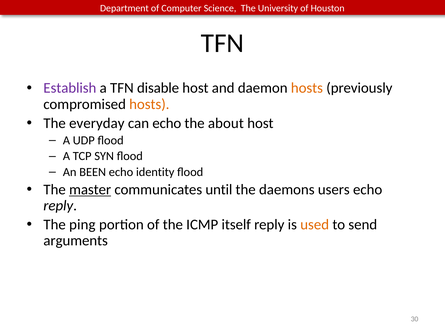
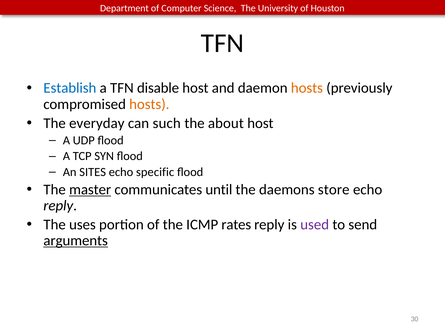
Establish colour: purple -> blue
can echo: echo -> such
BEEN: BEEN -> SITES
identity: identity -> specific
users: users -> store
ping: ping -> uses
itself: itself -> rates
used colour: orange -> purple
arguments underline: none -> present
